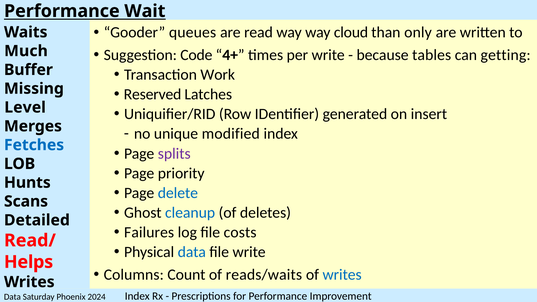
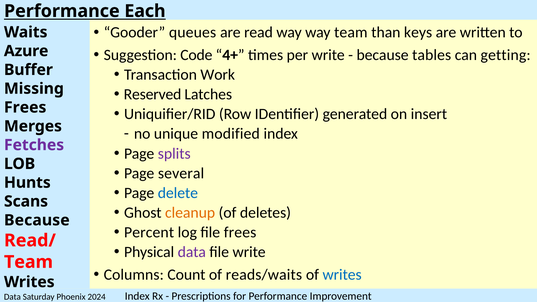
Wait: Wait -> Each
way cloud: cloud -> team
only: only -> keys
Much: Much -> Azure
Level at (25, 107): Level -> Frees
Fetches colour: blue -> purple
priority: priority -> several
cleanup colour: blue -> orange
Detailed at (37, 220): Detailed -> Because
Failures: Failures -> Percent
file costs: costs -> frees
data at (192, 252) colour: blue -> purple
Helps at (29, 262): Helps -> Team
